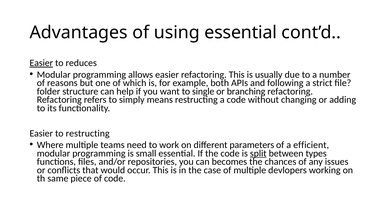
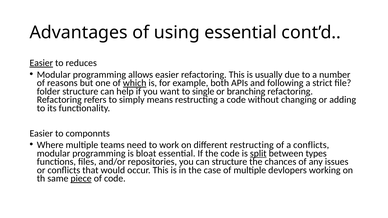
which underline: none -> present
to restructing: restructing -> componnts
different parameters: parameters -> restructing
a efficient: efficient -> conflicts
small: small -> bloat
can becomes: becomes -> structure
piece underline: none -> present
